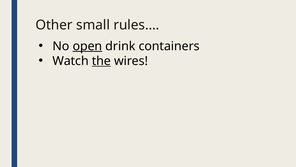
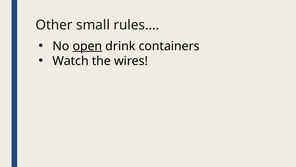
the underline: present -> none
